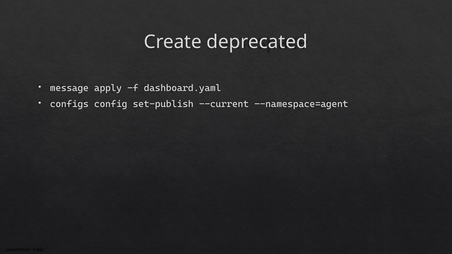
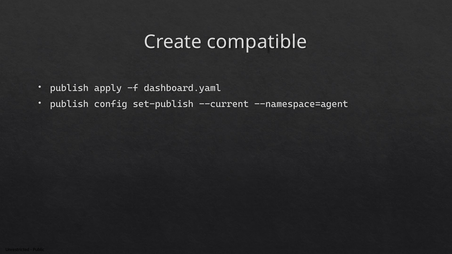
deprecated: deprecated -> compatible
message at (69, 88): message -> publish
configs at (69, 104): configs -> publish
